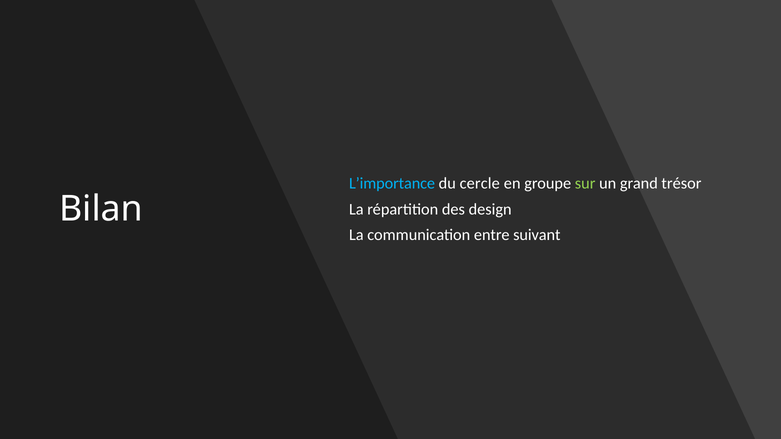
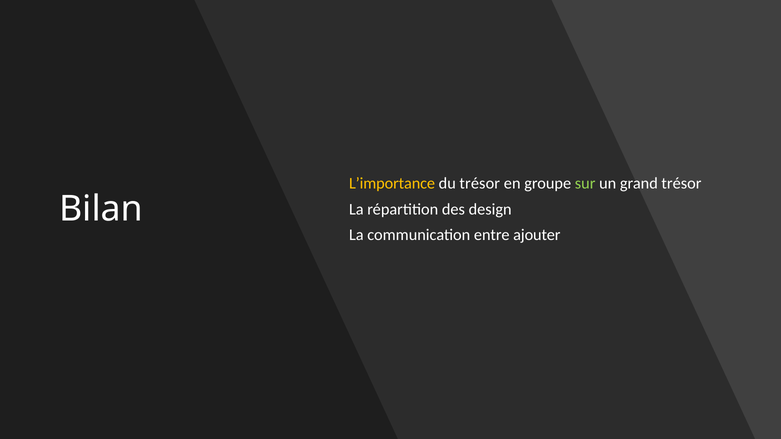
L’importance colour: light blue -> yellow
du cercle: cercle -> trésor
suivant: suivant -> ajouter
